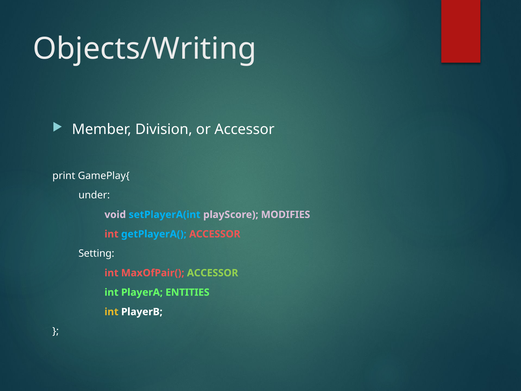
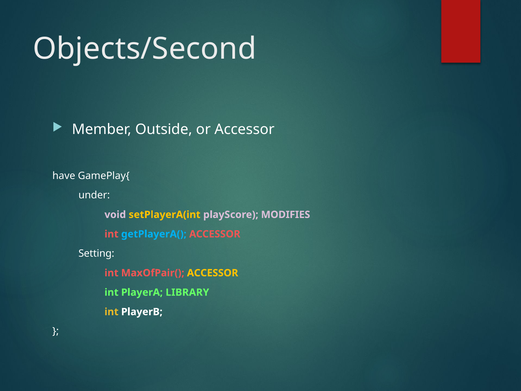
Objects/Writing: Objects/Writing -> Objects/Second
Division: Division -> Outside
print: print -> have
setPlayerA(int colour: light blue -> yellow
ACCESSOR at (213, 273) colour: light green -> yellow
ENTITIES: ENTITIES -> LIBRARY
